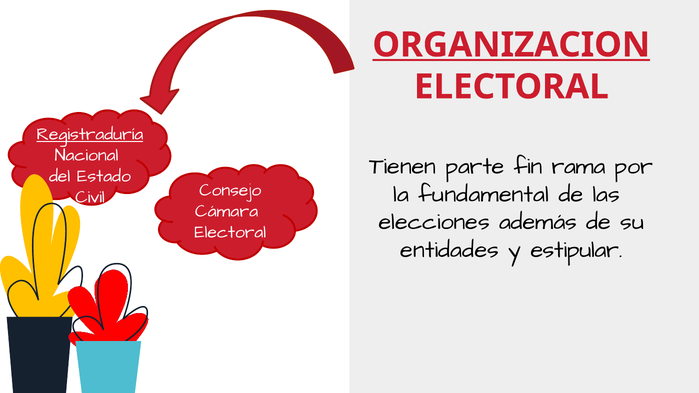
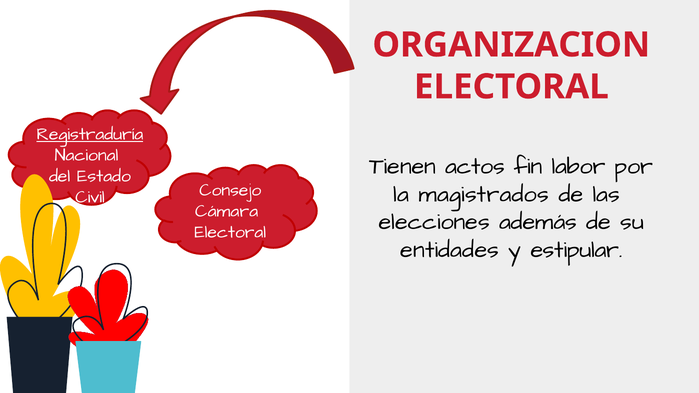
ORGANIZACION underline: present -> none
parte: parte -> actos
rama: rama -> labor
fundamental: fundamental -> magistrados
